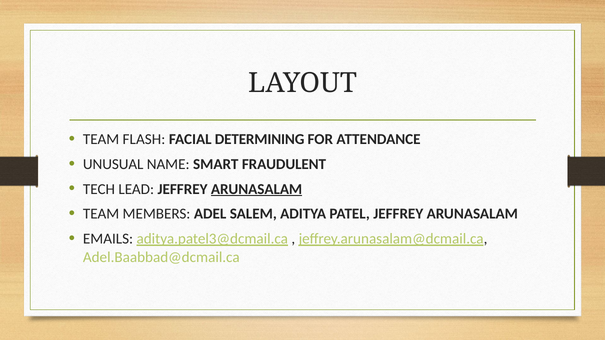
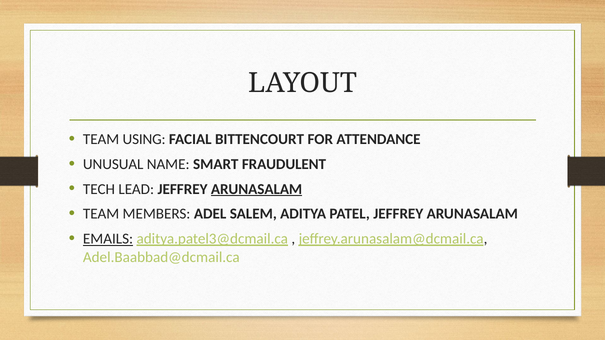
FLASH: FLASH -> USING
DETERMINING: DETERMINING -> BITTENCOURT
EMAILS underline: none -> present
